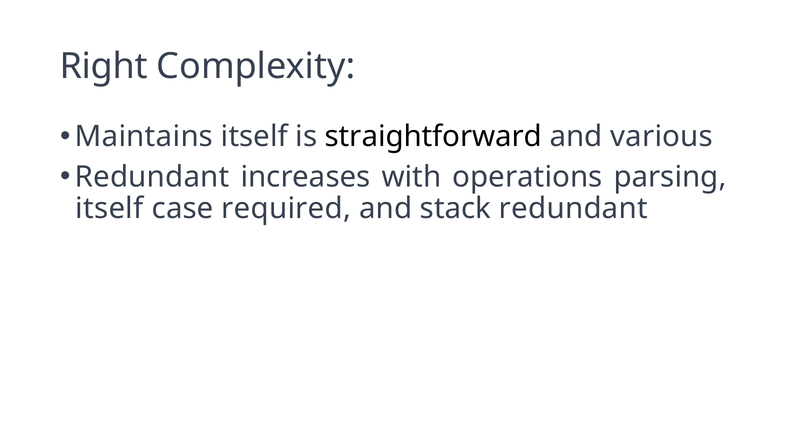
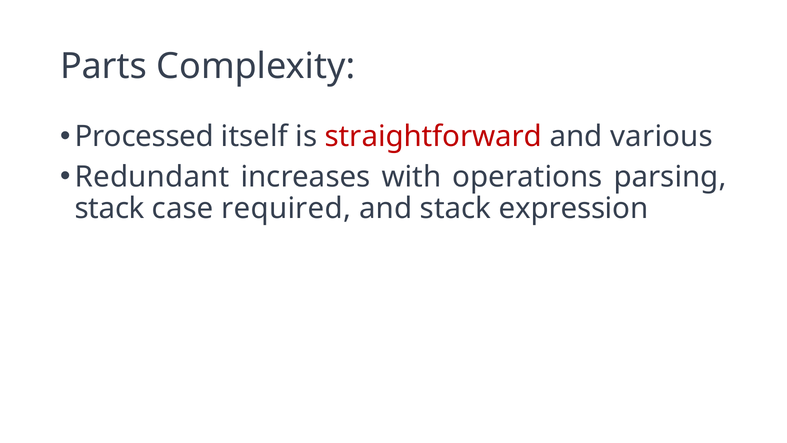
Right: Right -> Parts
Maintains: Maintains -> Processed
straightforward colour: black -> red
itself at (109, 209): itself -> stack
stack redundant: redundant -> expression
